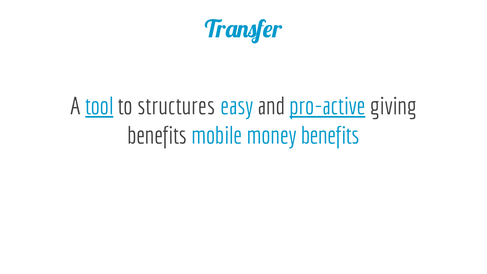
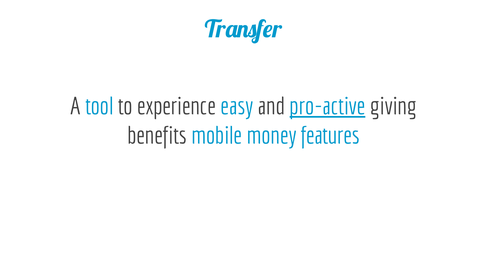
tool underline: present -> none
structures: structures -> experience
money benefits: benefits -> features
